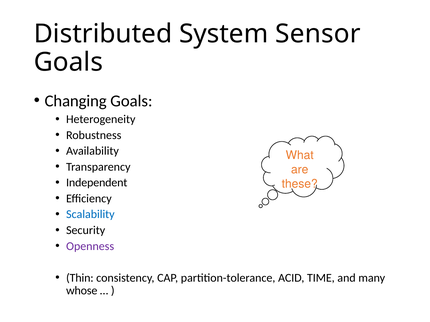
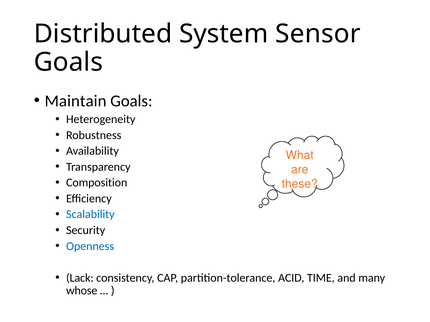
Changing: Changing -> Maintain
Independent: Independent -> Composition
Openness colour: purple -> blue
Thin: Thin -> Lack
